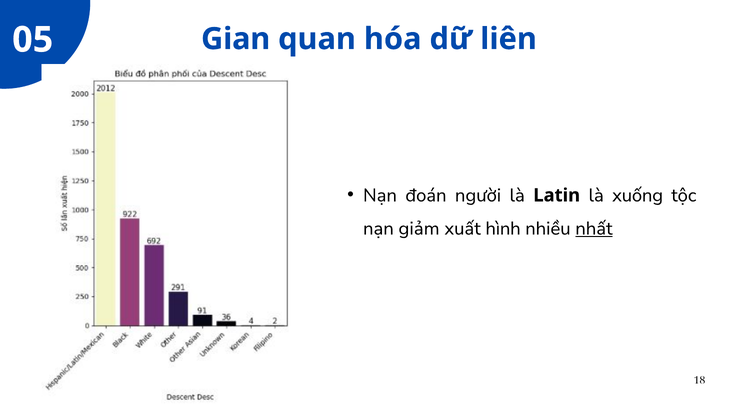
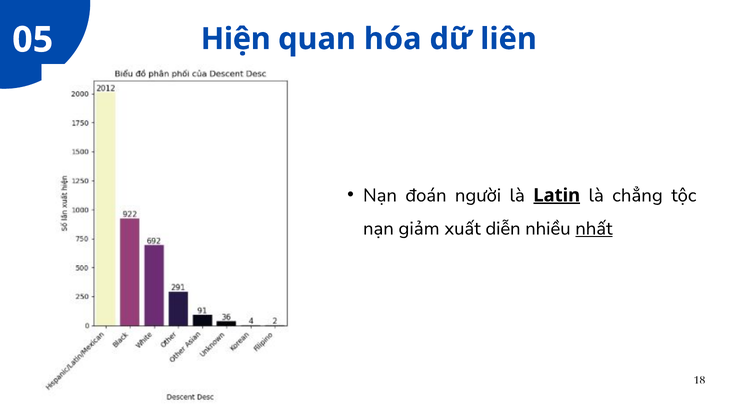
Gian: Gian -> Hiện
Latin underline: none -> present
xuống: xuống -> chẳng
hình: hình -> diễn
